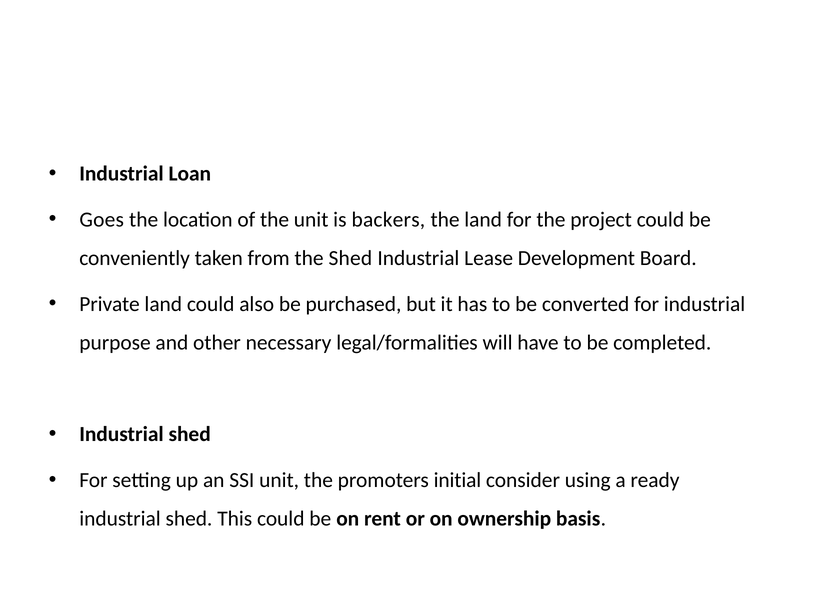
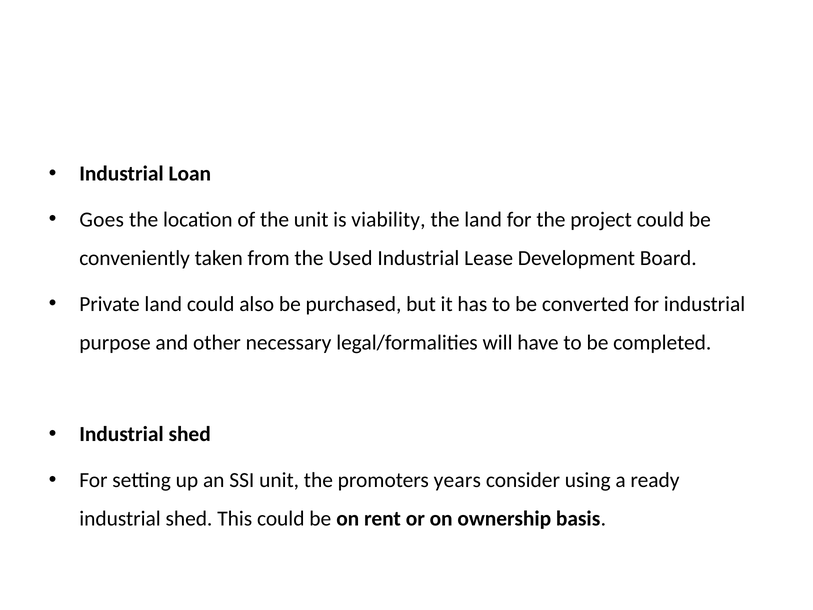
backers: backers -> viability
the Shed: Shed -> Used
initial: initial -> years
